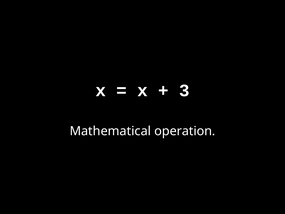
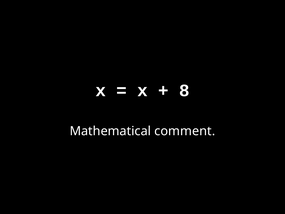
3: 3 -> 8
operation: operation -> comment
